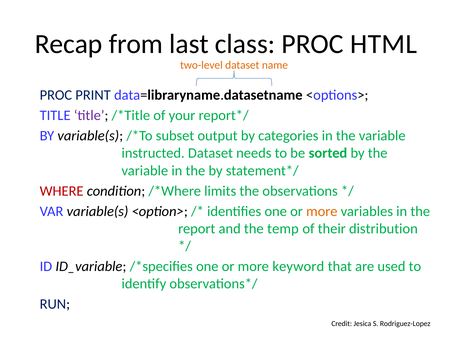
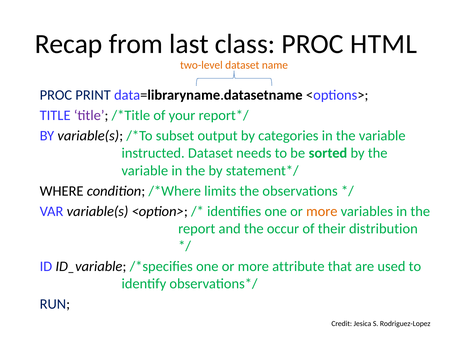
WHERE colour: red -> black
temp: temp -> occur
keyword: keyword -> attribute
